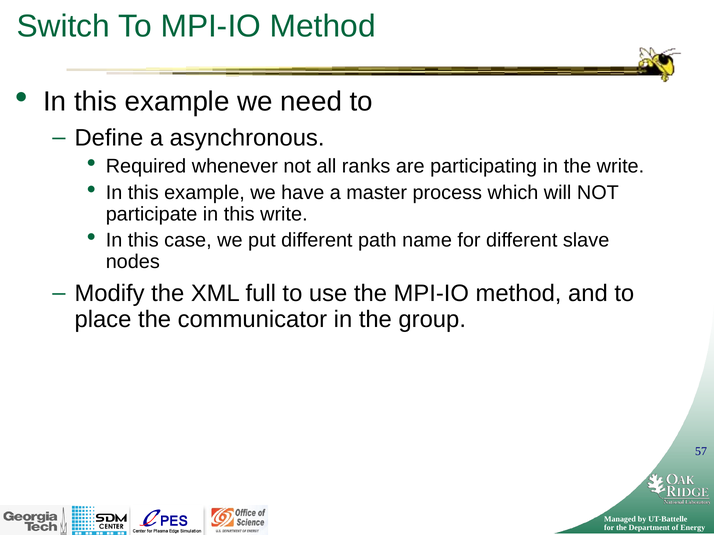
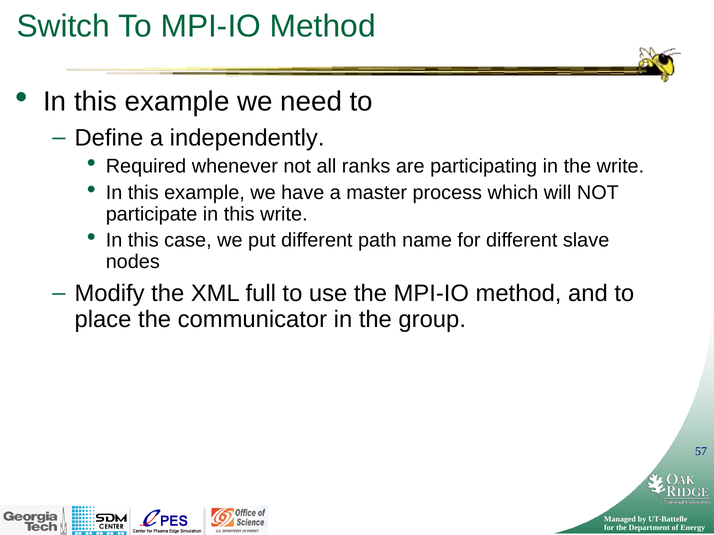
asynchronous: asynchronous -> independently
